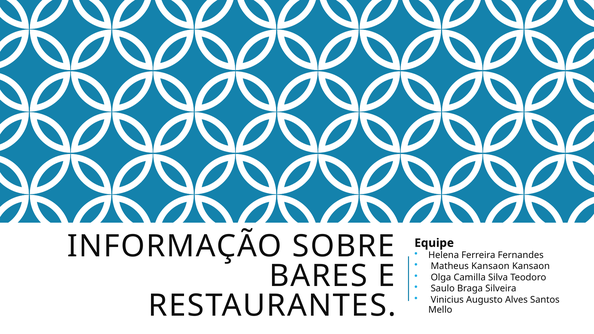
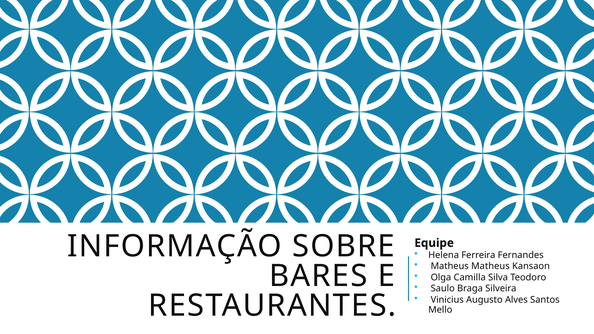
Matheus Kansaon: Kansaon -> Matheus
